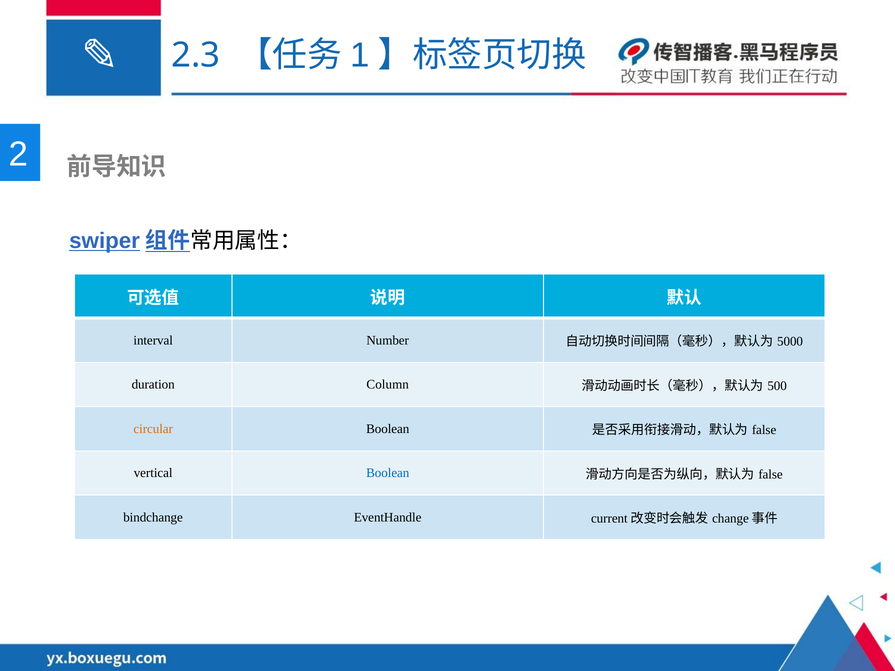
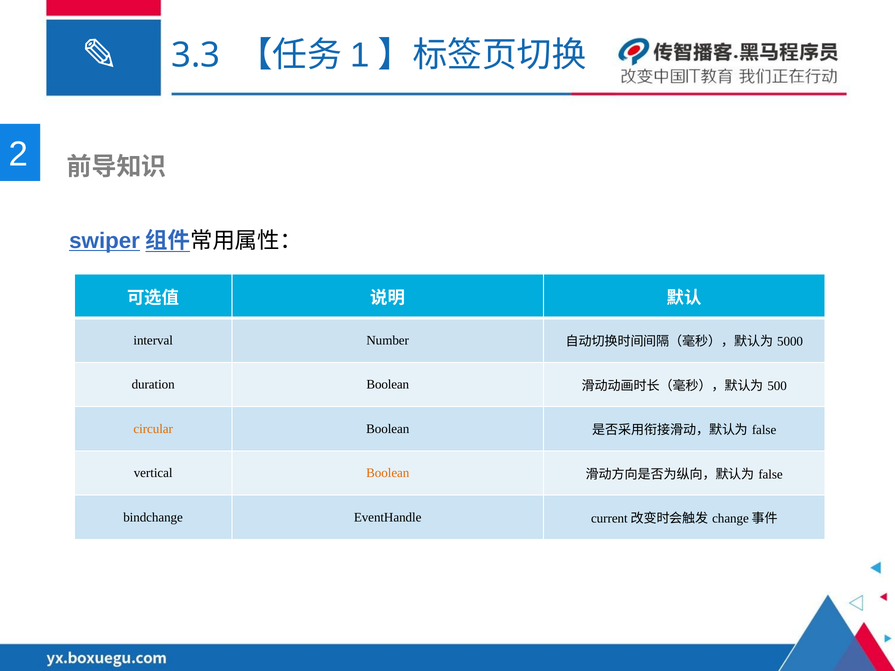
2.3: 2.3 -> 3.3
duration Column: Column -> Boolean
Boolean at (388, 473) colour: blue -> orange
